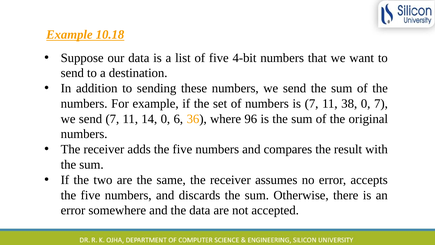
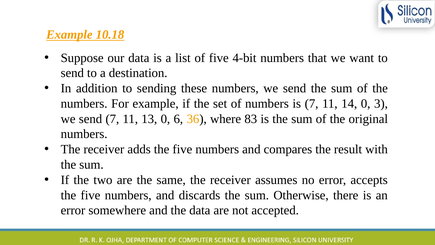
38: 38 -> 14
0 7: 7 -> 3
14: 14 -> 13
96: 96 -> 83
